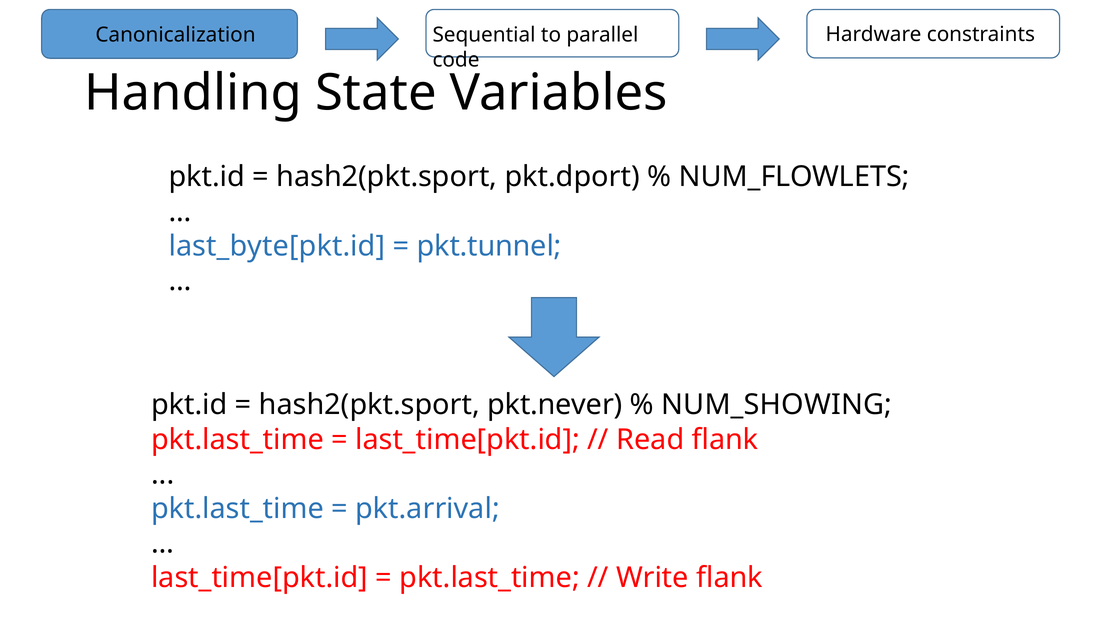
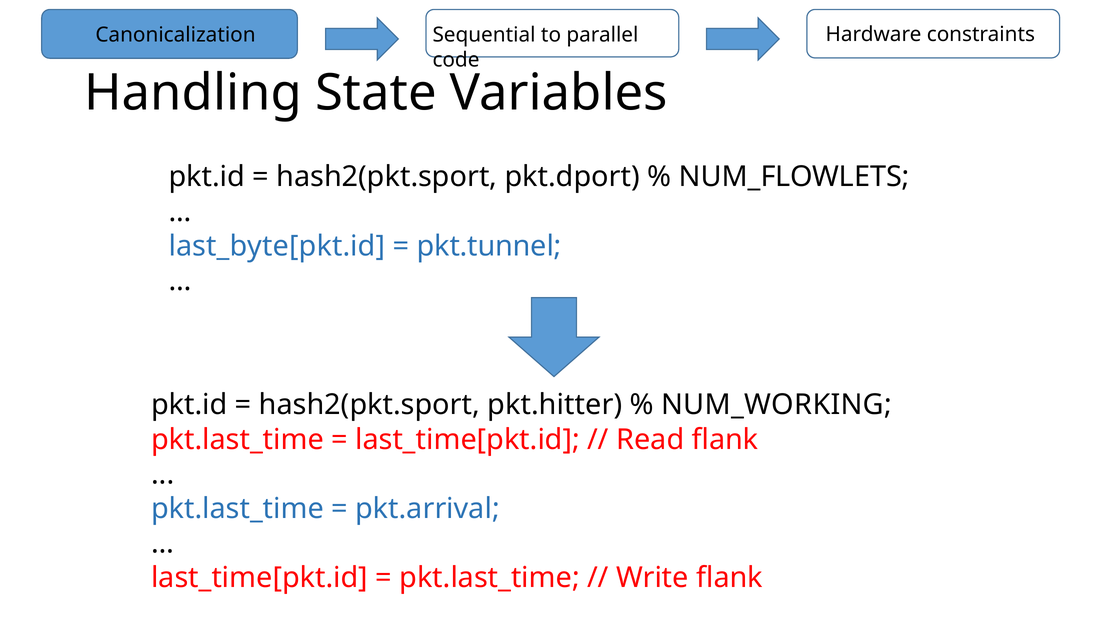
pkt.never: pkt.never -> pkt.hitter
NUM_SHOWING: NUM_SHOWING -> NUM_WORKING
